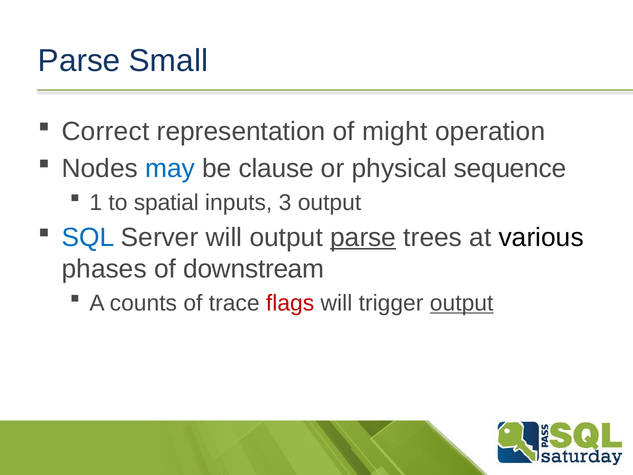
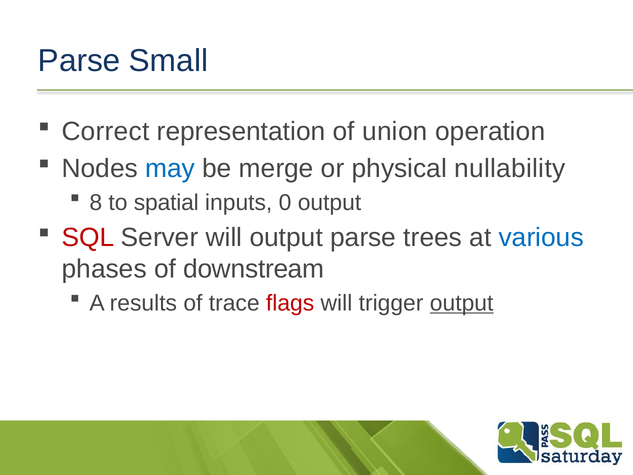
might: might -> union
clause: clause -> merge
sequence: sequence -> nullability
1: 1 -> 8
3: 3 -> 0
SQL colour: blue -> red
parse at (363, 237) underline: present -> none
various colour: black -> blue
counts: counts -> results
